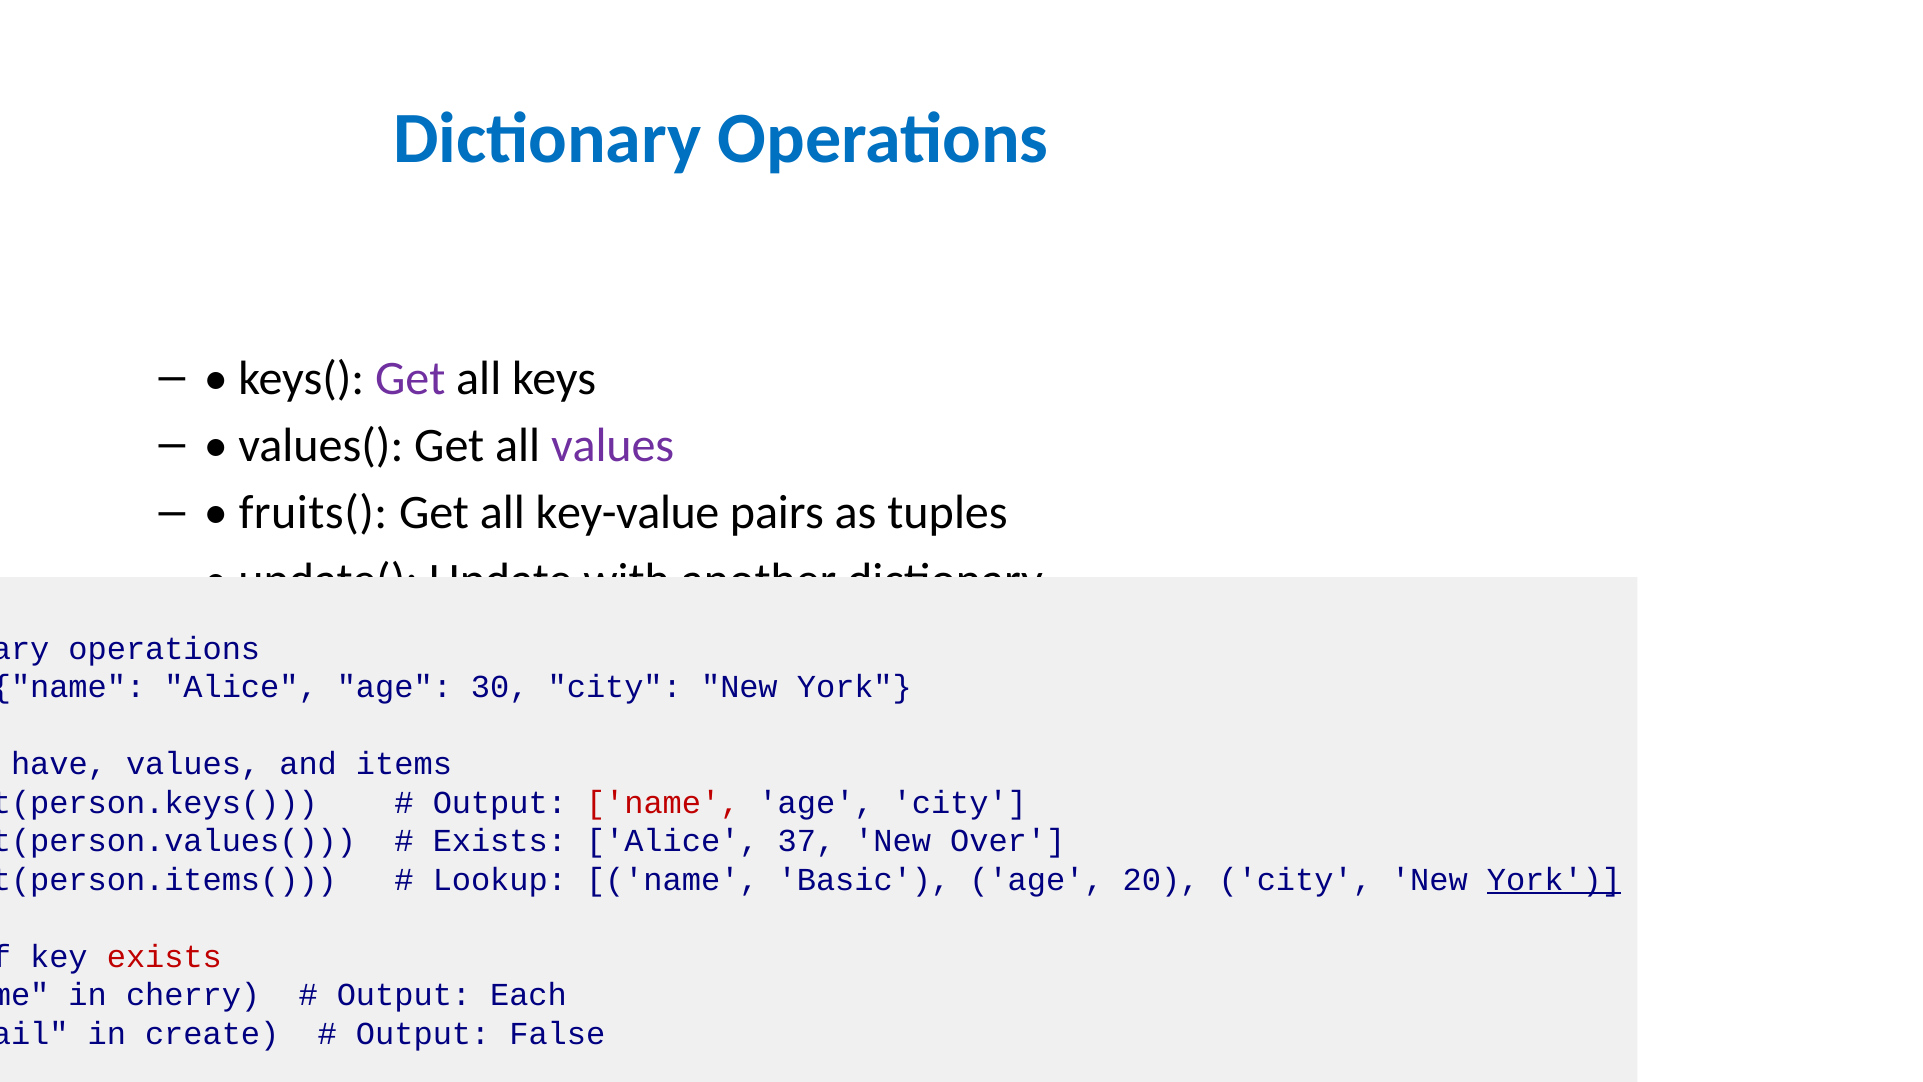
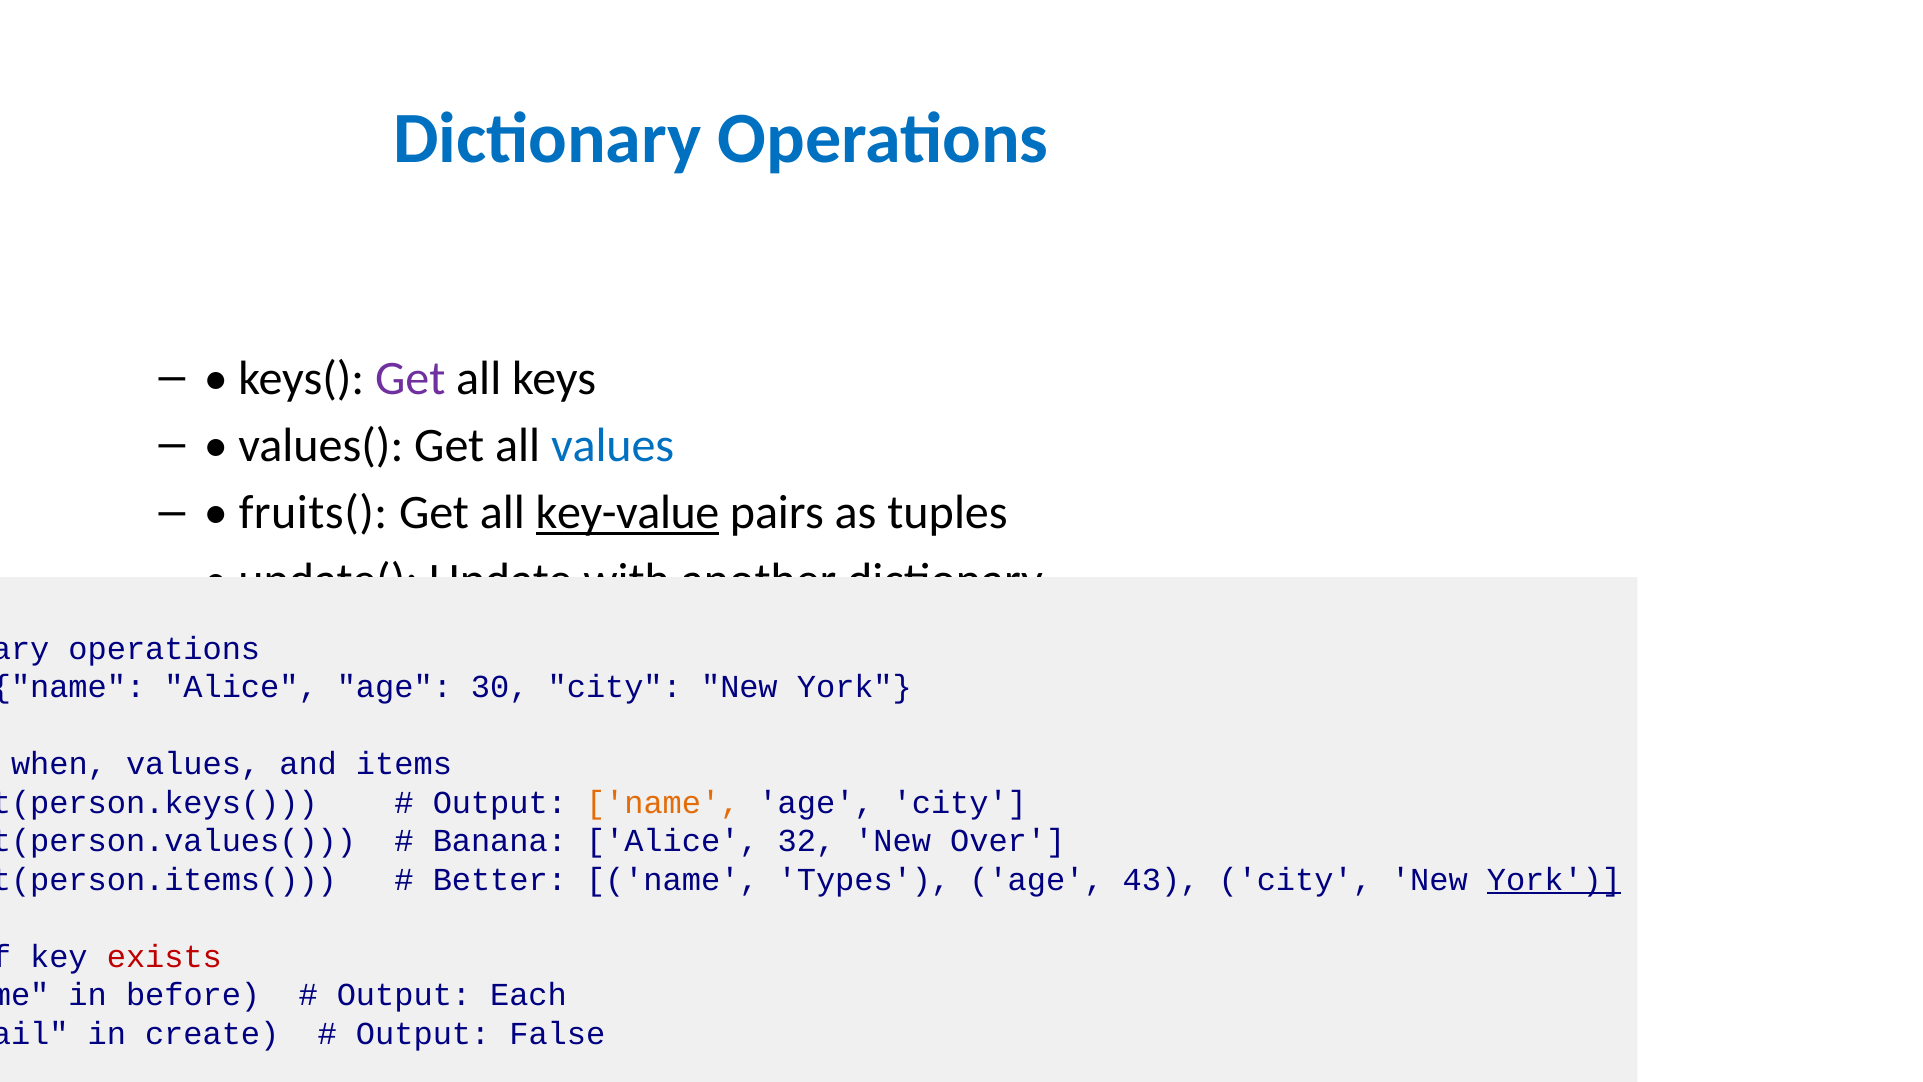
values at (613, 446) colour: purple -> blue
key-value underline: none -> present
have: have -> when
name at (663, 803) colour: red -> orange
Exists at (500, 841): Exists -> Banana
37: 37 -> 32
Lookup: Lookup -> Better
Basic: Basic -> Types
20: 20 -> 43
cherry: cherry -> before
